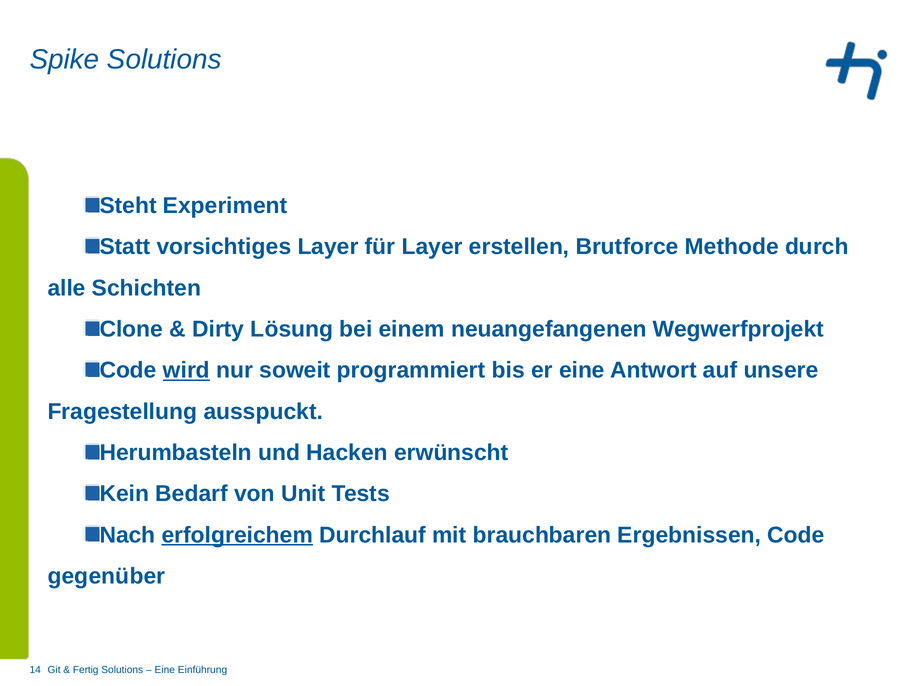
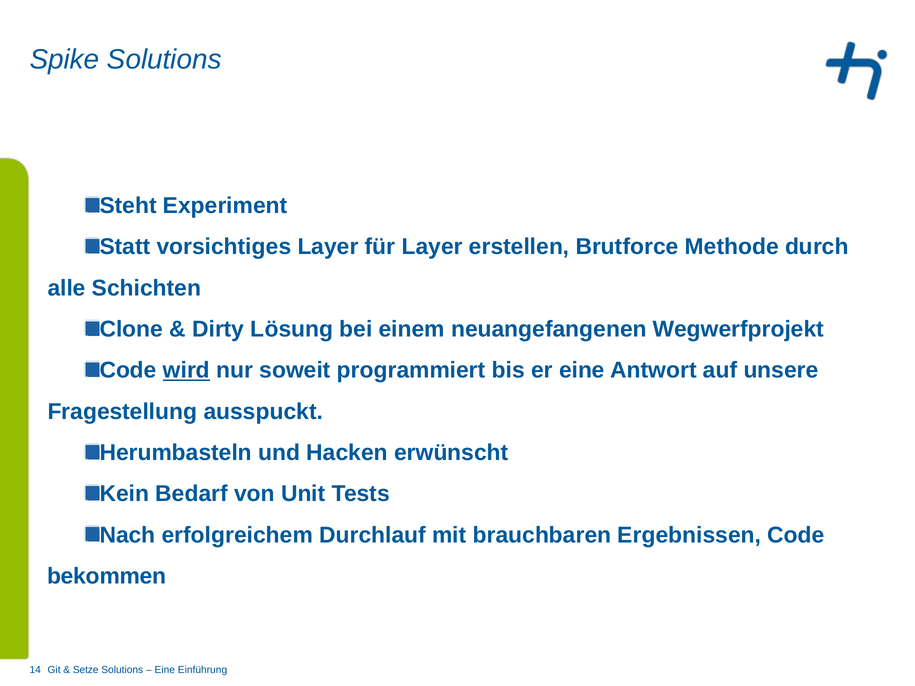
erfolgreichem underline: present -> none
gegenüber: gegenüber -> bekommen
Fertig: Fertig -> Setze
